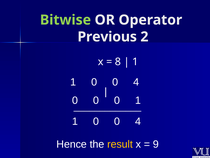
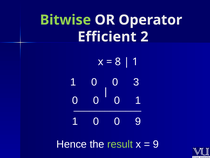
Previous: Previous -> Efficient
4 at (136, 82): 4 -> 3
4 at (138, 121): 4 -> 9
result colour: yellow -> light green
